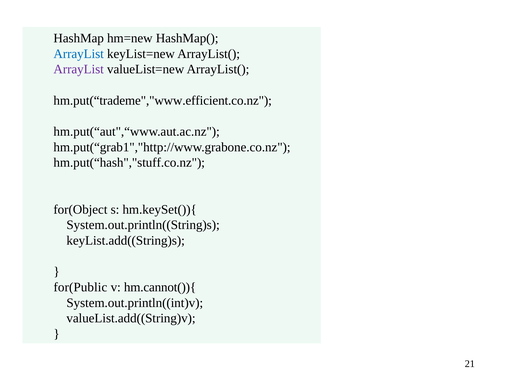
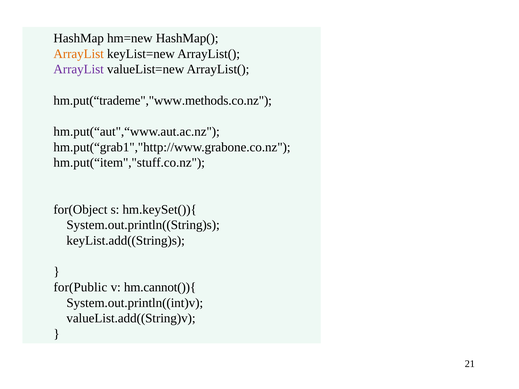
ArrayList at (79, 54) colour: blue -> orange
hm.put(“trademe","www.efficient.co.nz: hm.put(“trademe","www.efficient.co.nz -> hm.put(“trademe","www.methods.co.nz
hm.put(“hash","stuff.co.nz: hm.put(“hash","stuff.co.nz -> hm.put(“item","stuff.co.nz
